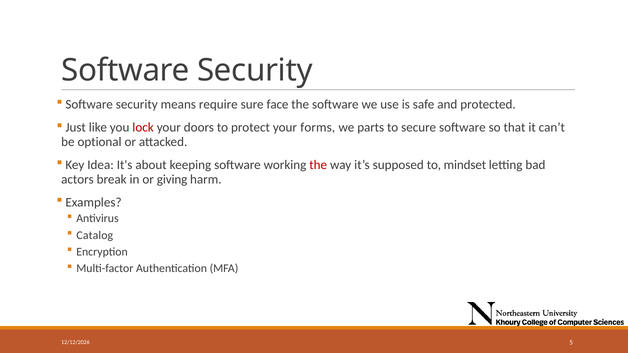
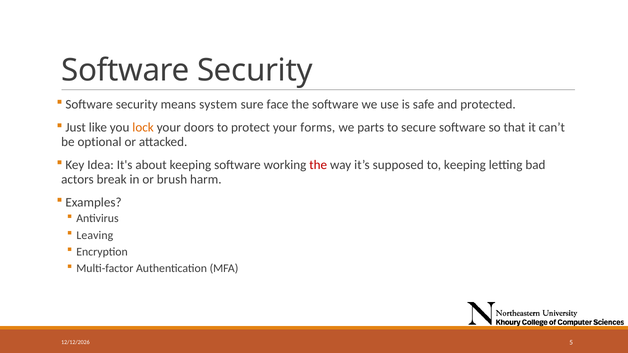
require: require -> system
lock colour: red -> orange
to mindset: mindset -> keeping
giving: giving -> brush
Catalog: Catalog -> Leaving
